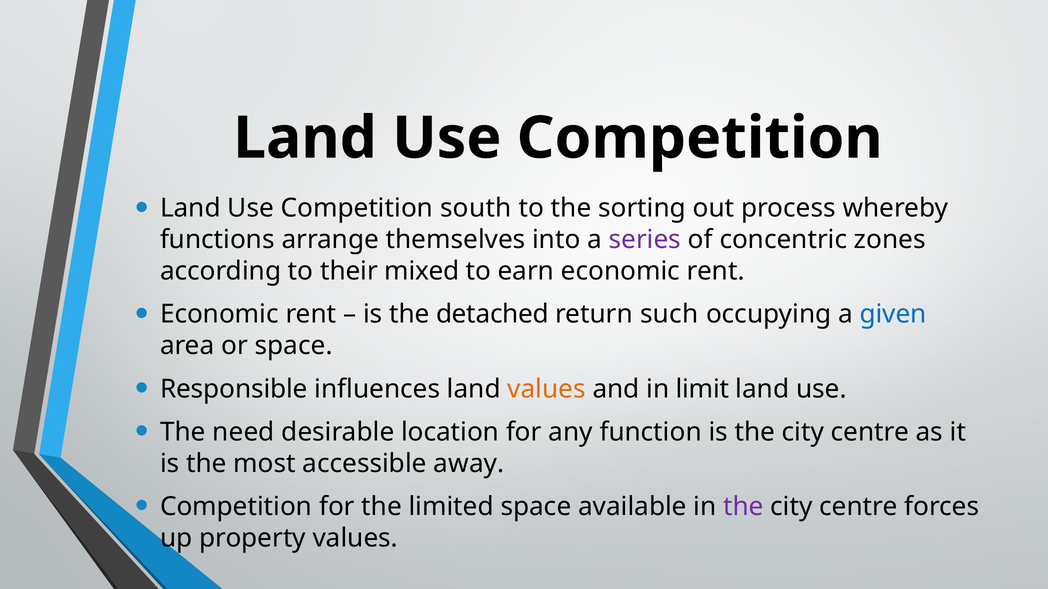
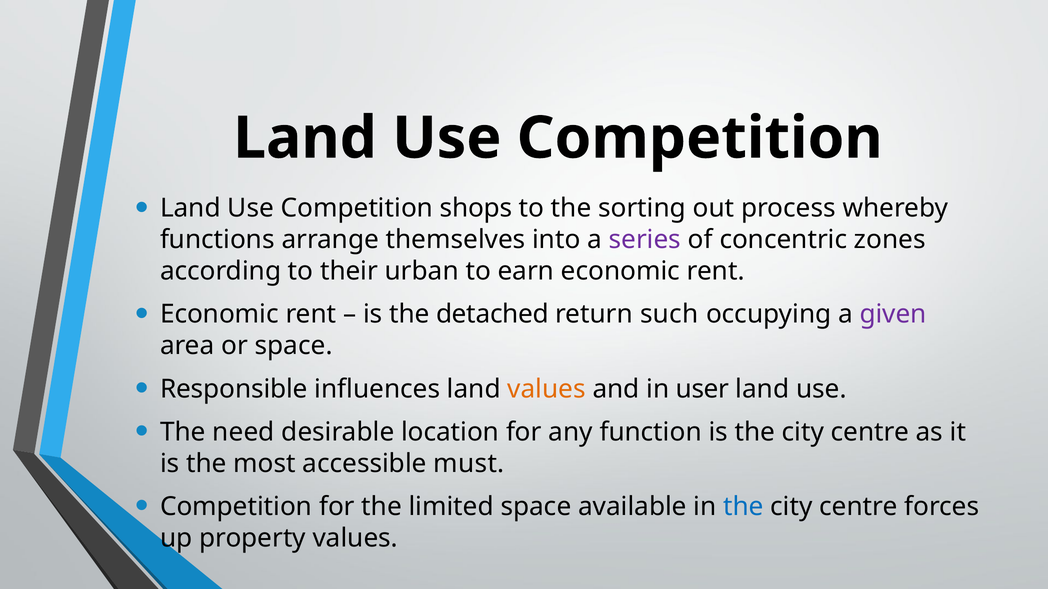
south: south -> shops
mixed: mixed -> urban
given colour: blue -> purple
limit: limit -> user
away: away -> must
the at (743, 507) colour: purple -> blue
